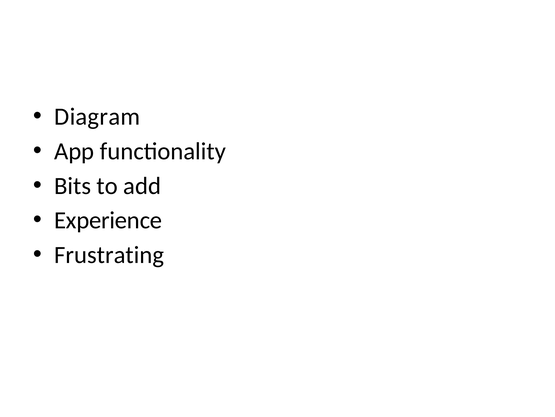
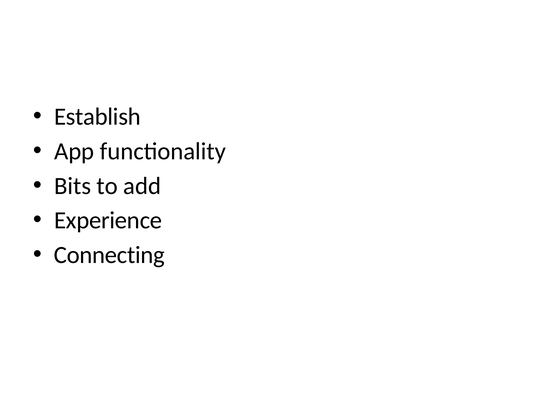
Diagram: Diagram -> Establish
Frustrating: Frustrating -> Connecting
